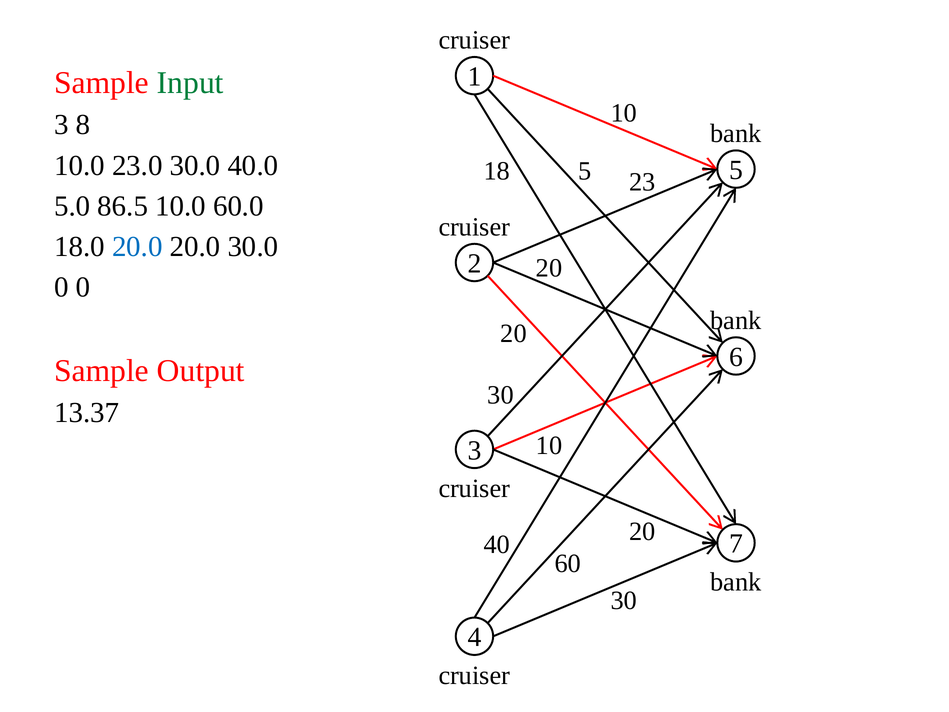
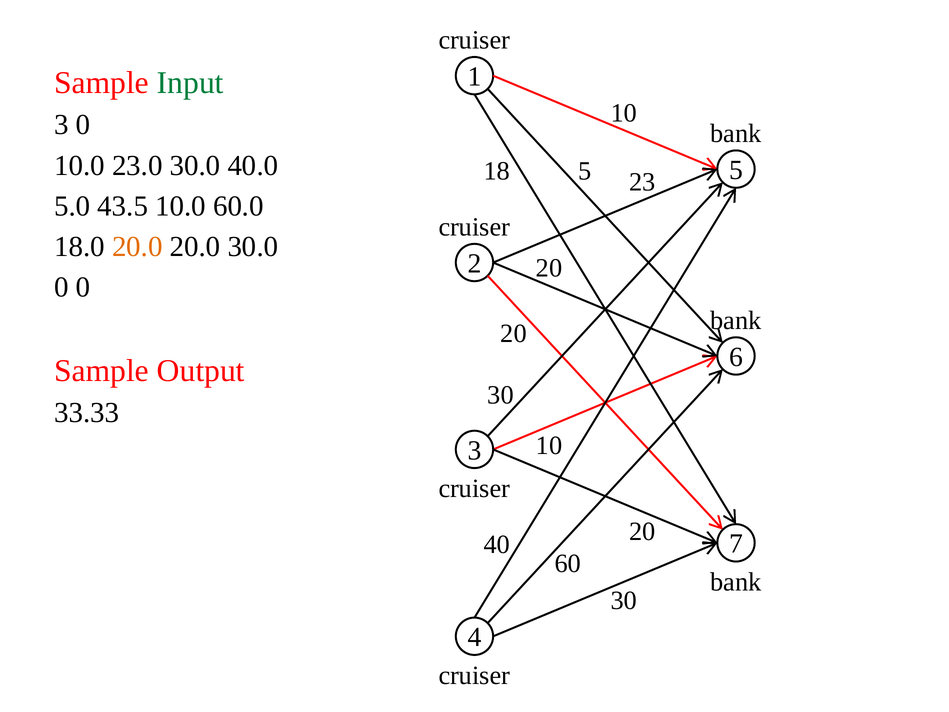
3 8: 8 -> 0
86.5: 86.5 -> 43.5
20.0 at (137, 247) colour: blue -> orange
13.37: 13.37 -> 33.33
